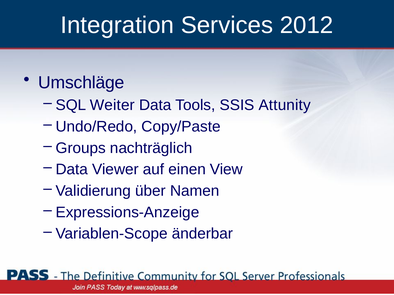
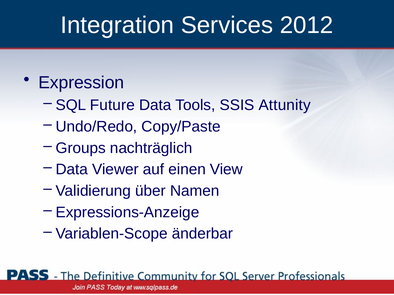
Umschläge: Umschläge -> Expression
Weiter: Weiter -> Future
